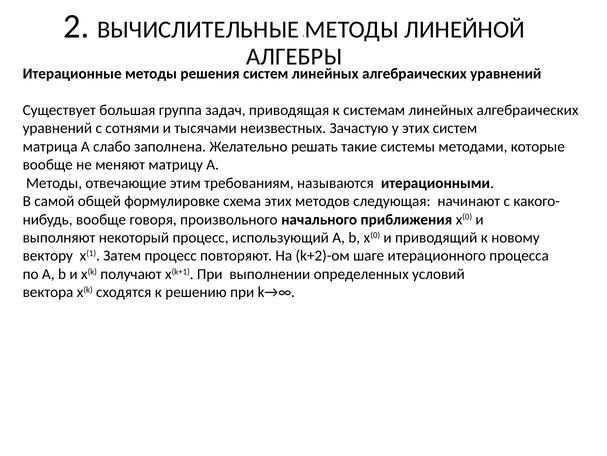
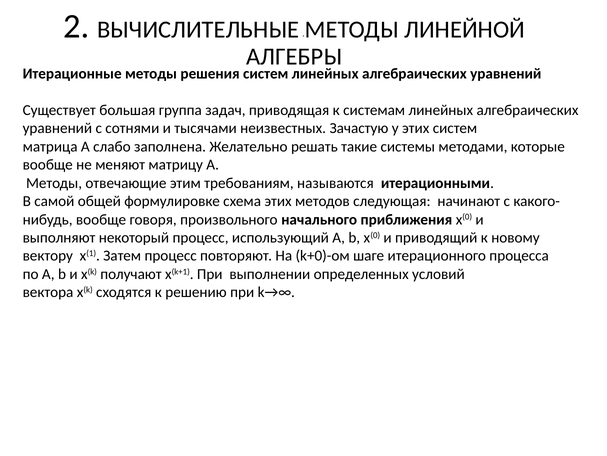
k+2)-ом: k+2)-ом -> k+0)-ом
